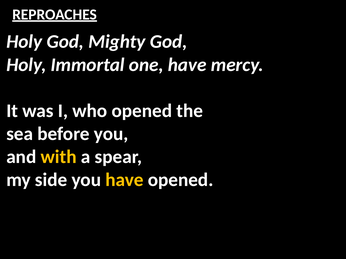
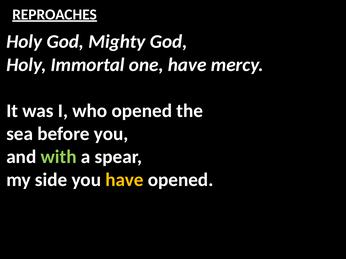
with colour: yellow -> light green
